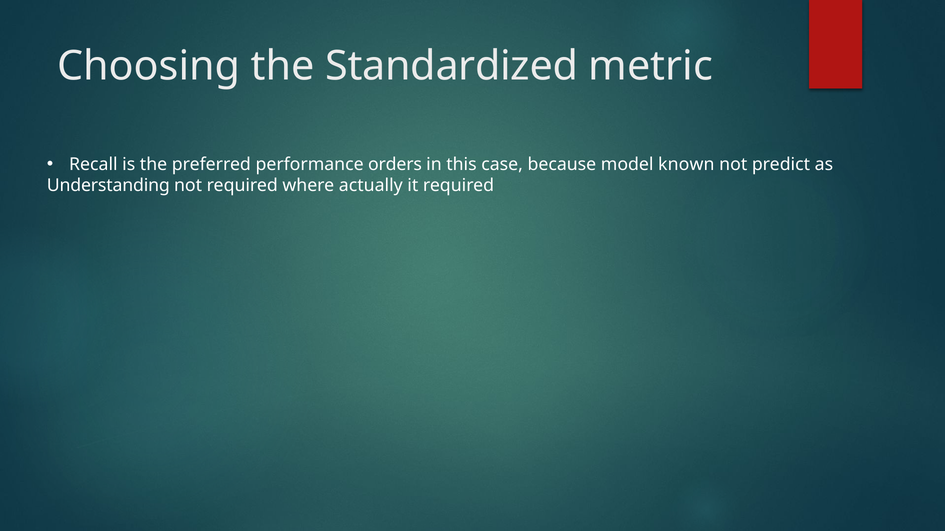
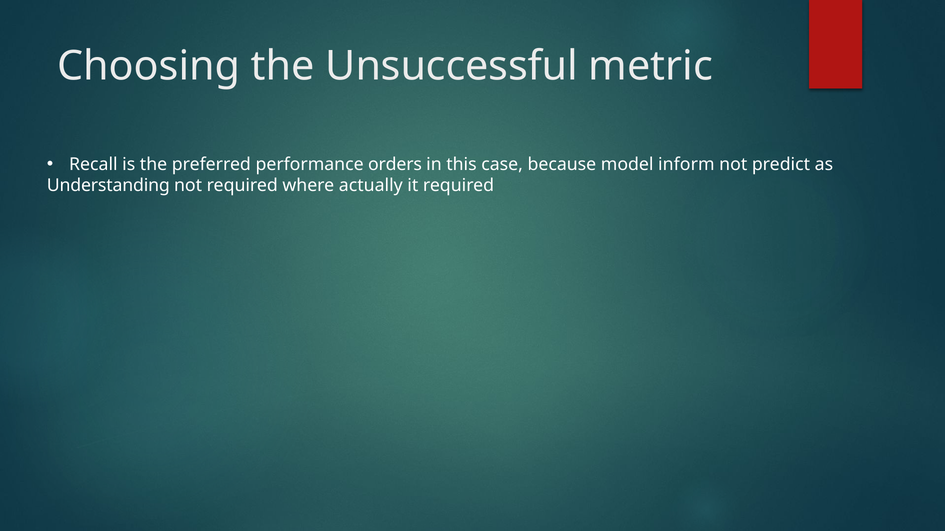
Standardized: Standardized -> Unsuccessful
known: known -> inform
